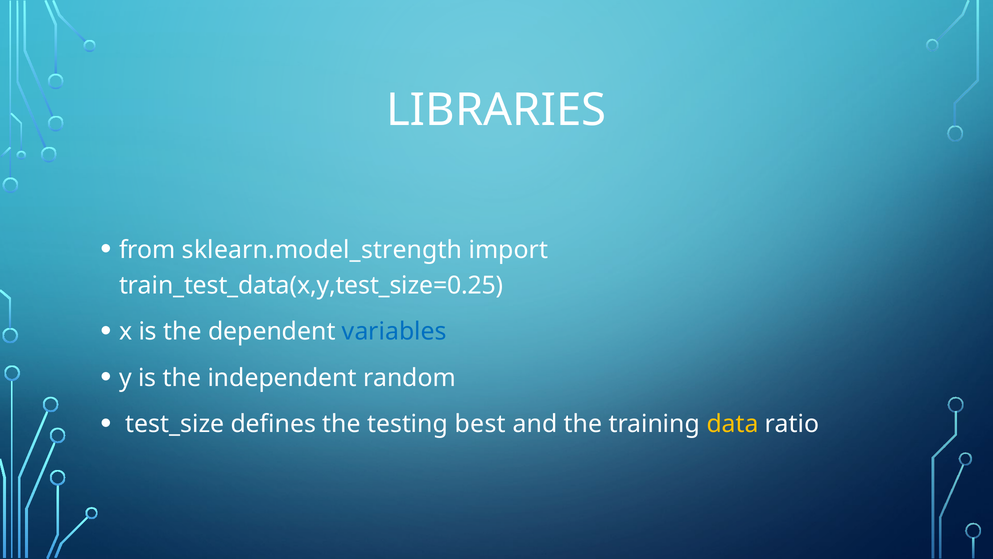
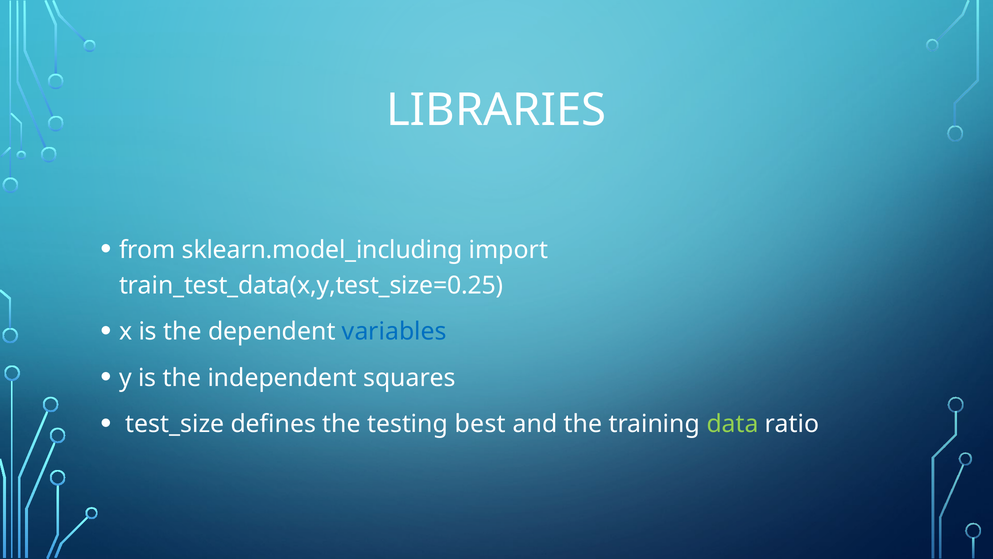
sklearn.model_strength: sklearn.model_strength -> sklearn.model_including
random: random -> squares
data colour: yellow -> light green
